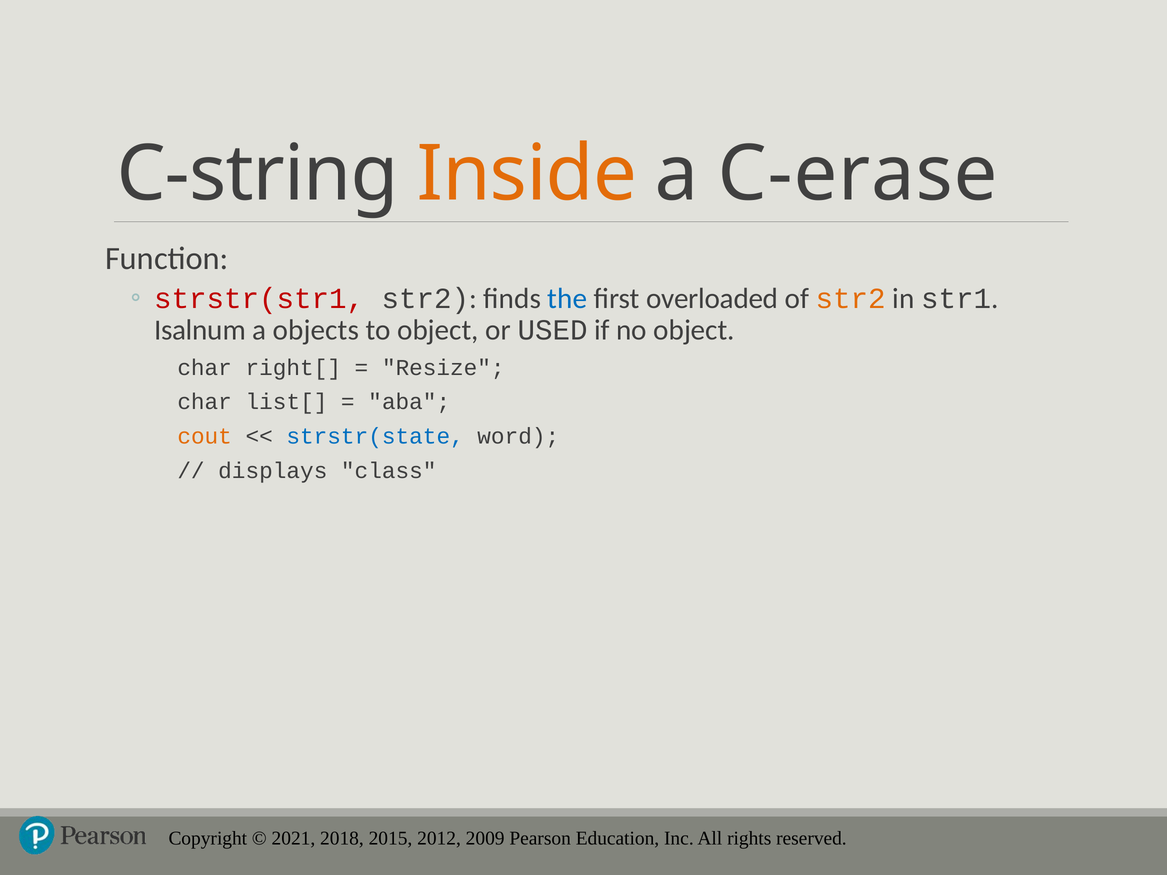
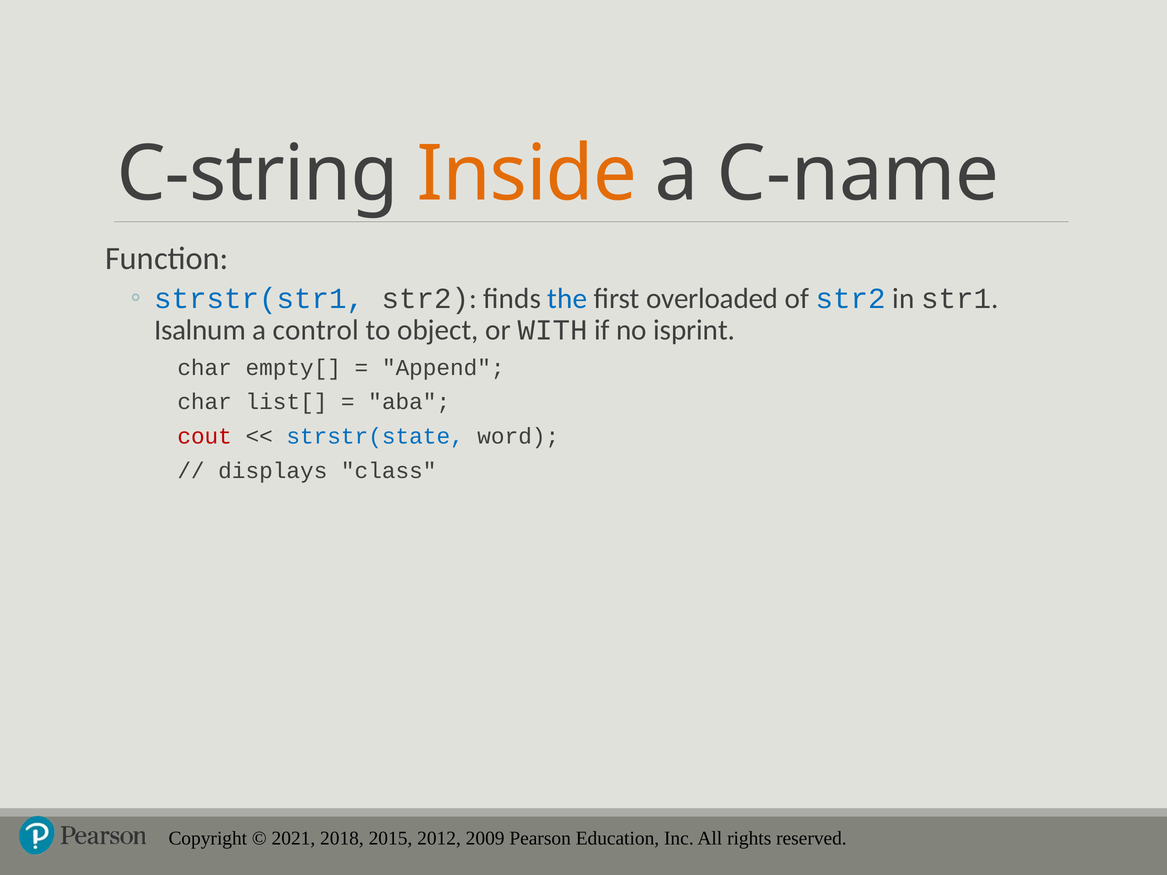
C-erase: C-erase -> C-name
strstr(str1 colour: red -> blue
str2 at (851, 299) colour: orange -> blue
objects: objects -> control
USED: USED -> WITH
no object: object -> isprint
right[: right[ -> empty[
Resize: Resize -> Append
cout colour: orange -> red
